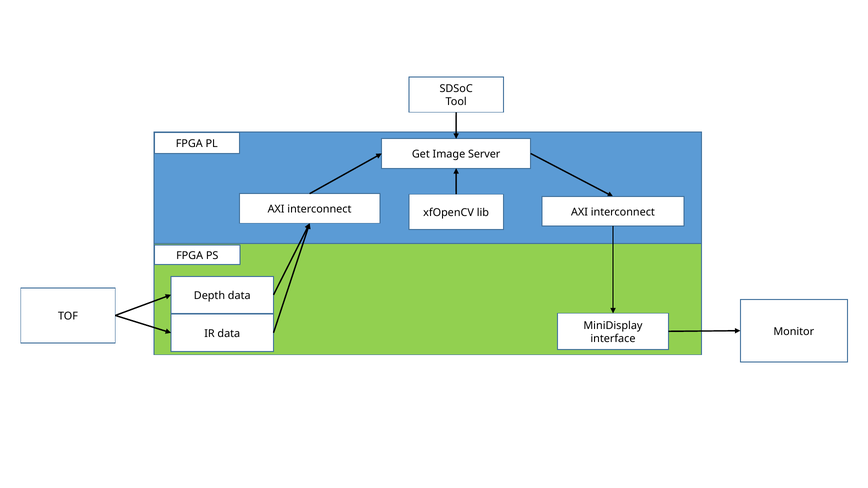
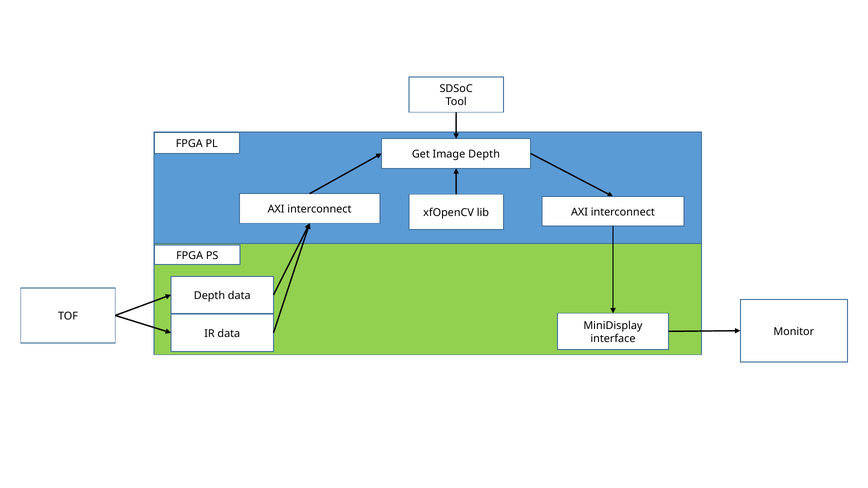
Image Server: Server -> Depth
